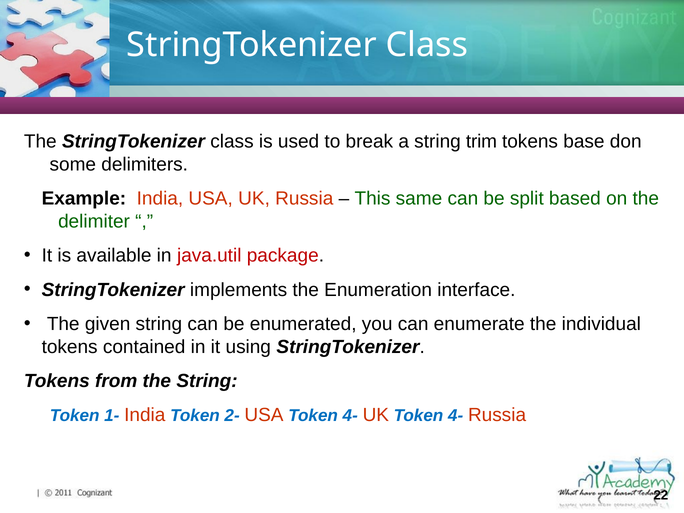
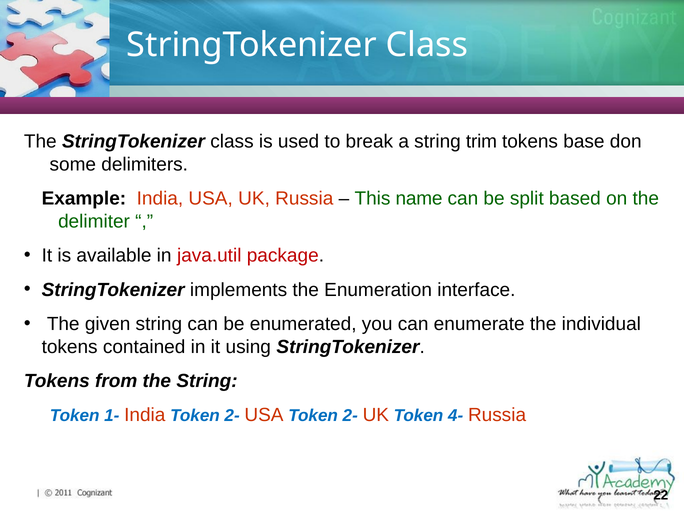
same: same -> name
USA Token 4-: 4- -> 2-
